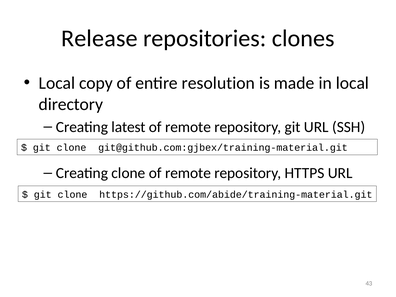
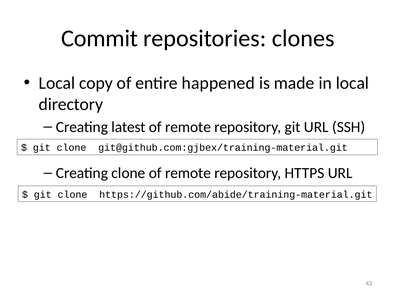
Release: Release -> Commit
resolution: resolution -> happened
